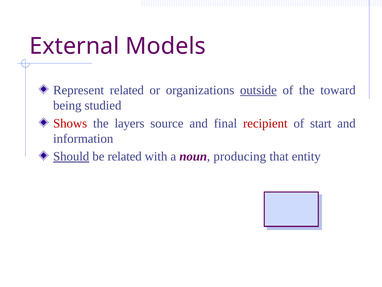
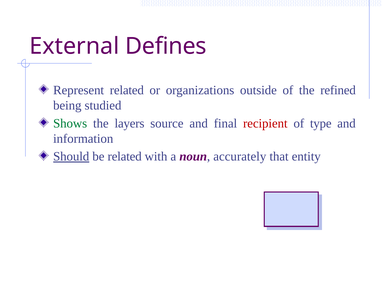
Models: Models -> Defines
outside underline: present -> none
toward: toward -> refined
Shows colour: red -> green
start: start -> type
producing: producing -> accurately
